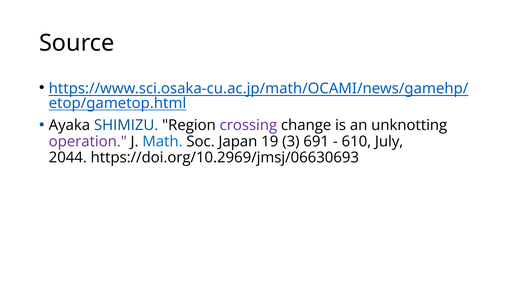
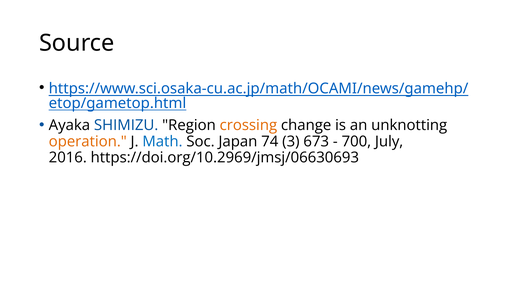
crossing colour: purple -> orange
operation colour: purple -> orange
19: 19 -> 74
691: 691 -> 673
610: 610 -> 700
2044: 2044 -> 2016
